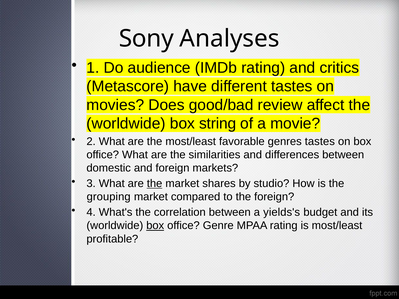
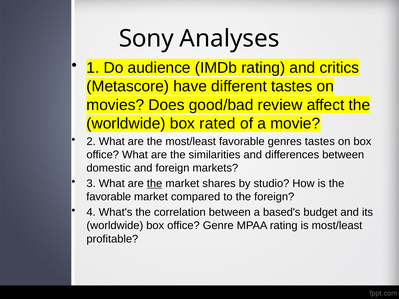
string: string -> rated
grouping at (109, 197): grouping -> favorable
yields's: yields's -> based's
box at (155, 226) underline: present -> none
